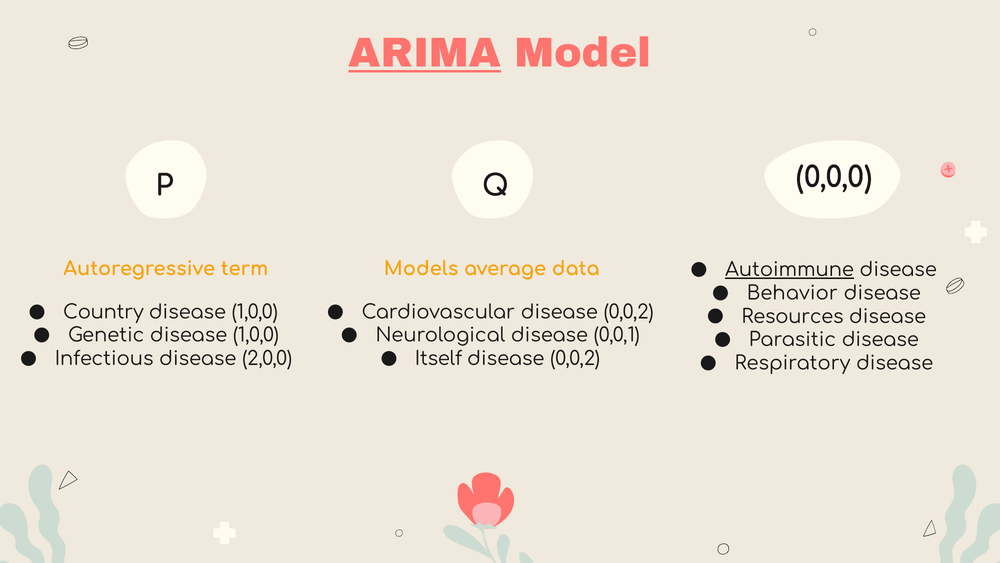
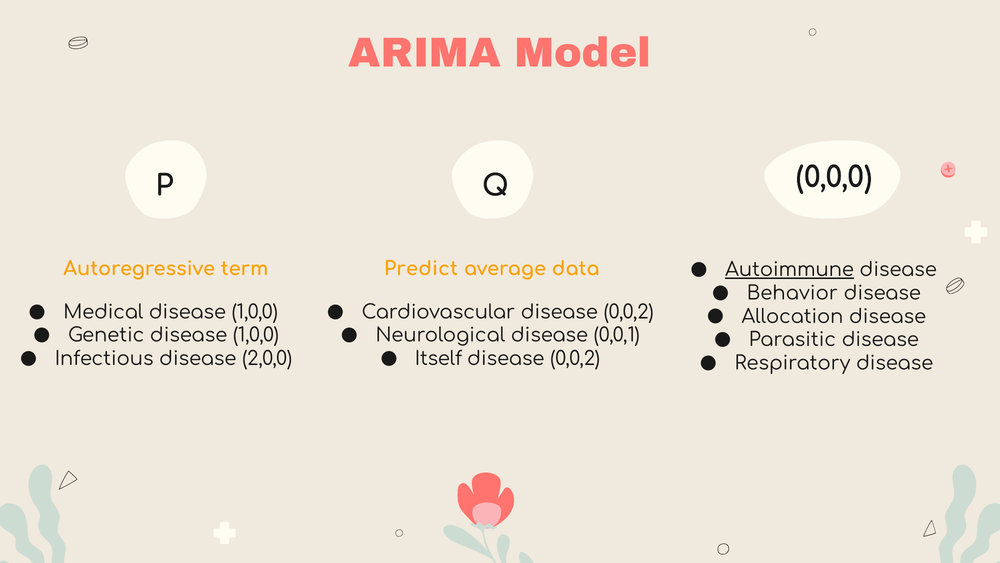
ARIMA underline: present -> none
Models: Models -> Predict
Country: Country -> Medical
Resources: Resources -> Allocation
